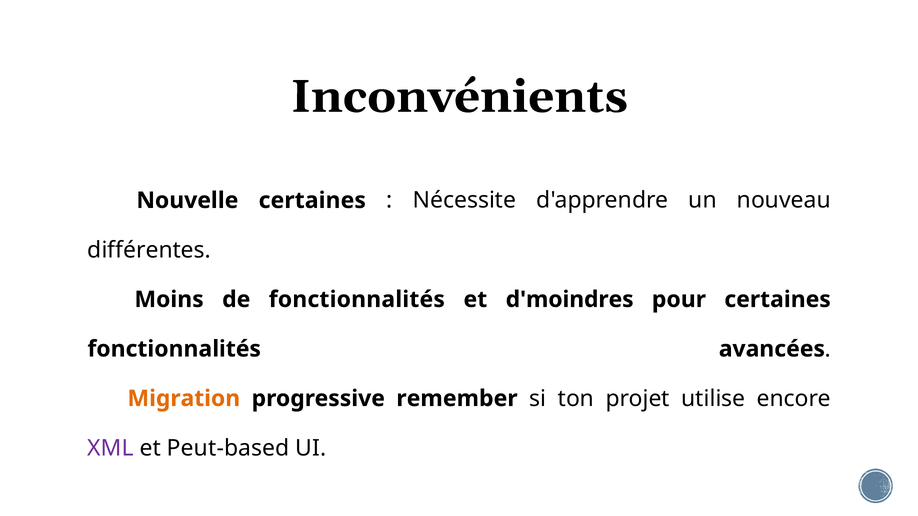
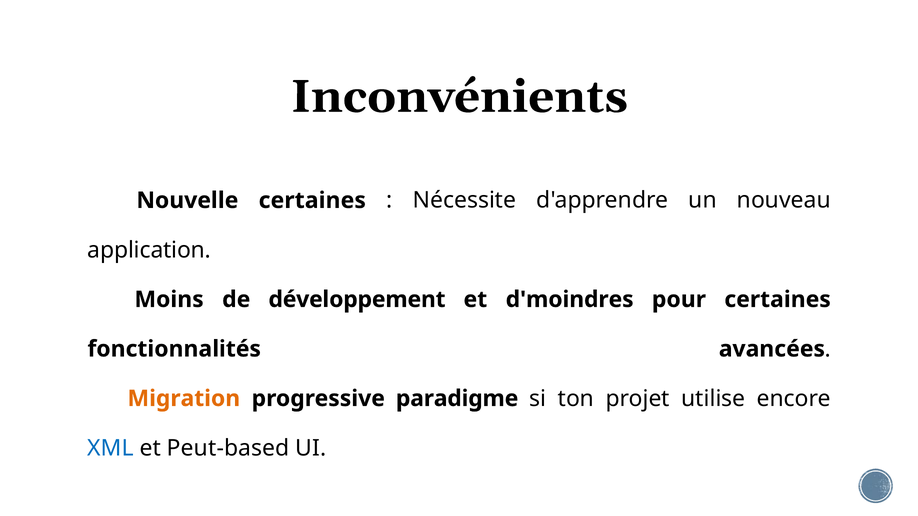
différentes: différentes -> application
de fonctionnalités: fonctionnalités -> développement
remember: remember -> paradigme
XML colour: purple -> blue
